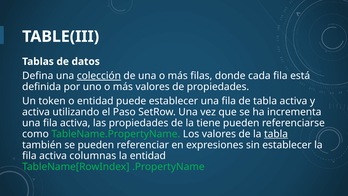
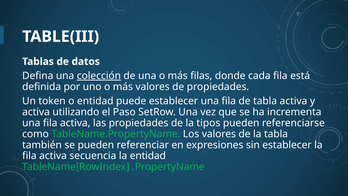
tiene: tiene -> tipos
tabla at (276, 134) underline: present -> none
columnas: columnas -> secuencia
